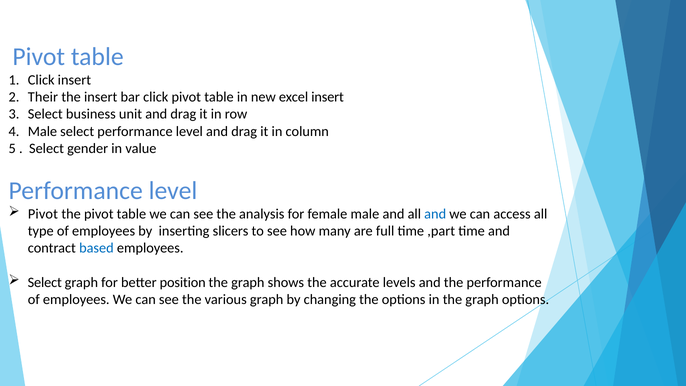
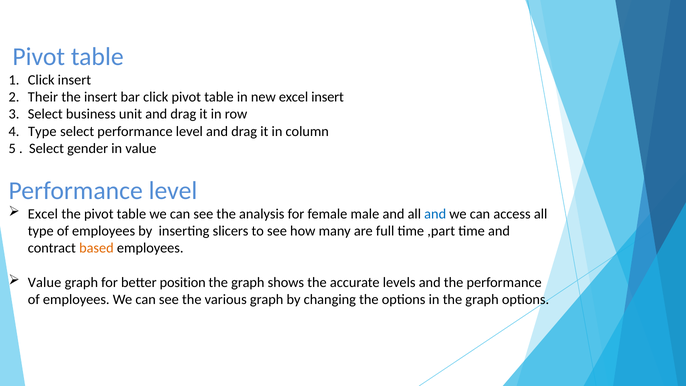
Male at (42, 131): Male -> Type
Pivot at (43, 214): Pivot -> Excel
based colour: blue -> orange
Select at (45, 282): Select -> Value
